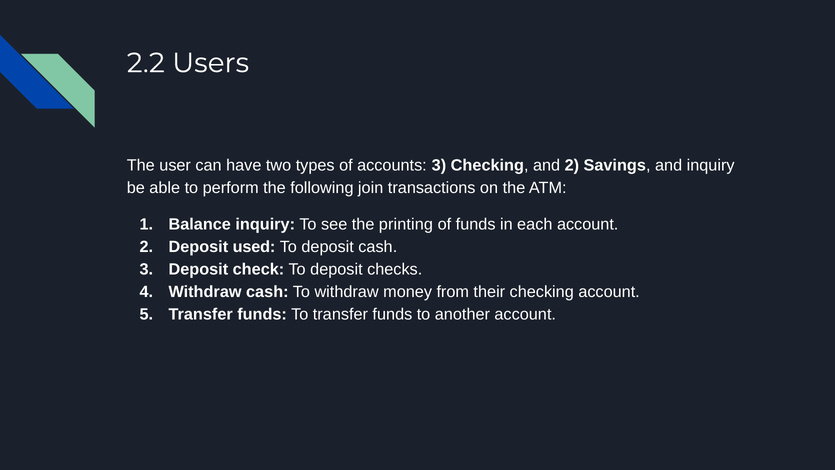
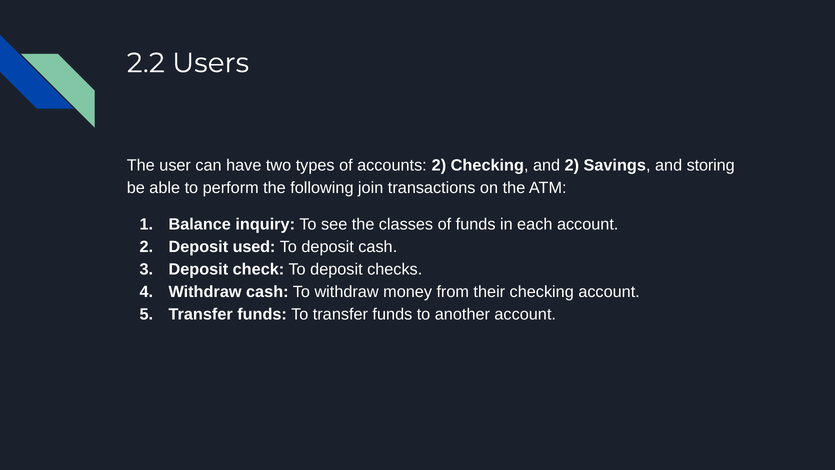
accounts 3: 3 -> 2
and inquiry: inquiry -> storing
printing: printing -> classes
